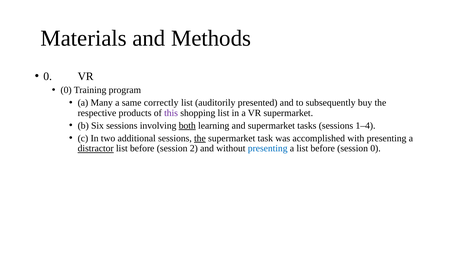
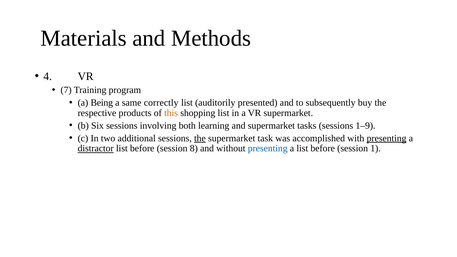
0 at (48, 76): 0 -> 4
0 at (66, 90): 0 -> 7
Many: Many -> Being
this colour: purple -> orange
both underline: present -> none
1–4: 1–4 -> 1–9
presenting at (387, 138) underline: none -> present
2: 2 -> 8
session 0: 0 -> 1
